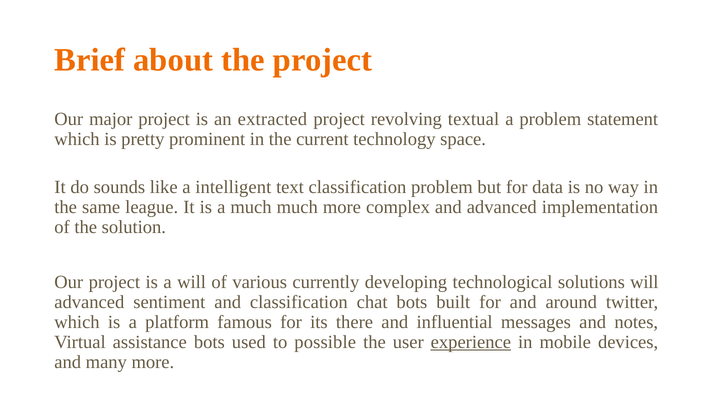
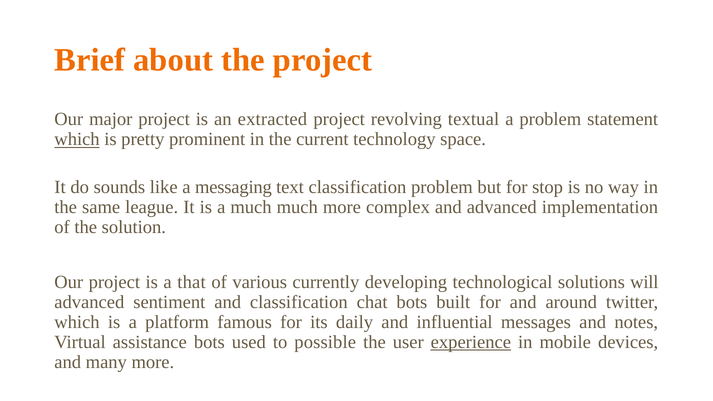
which at (77, 139) underline: none -> present
intelligent: intelligent -> messaging
data: data -> stop
a will: will -> that
there: there -> daily
